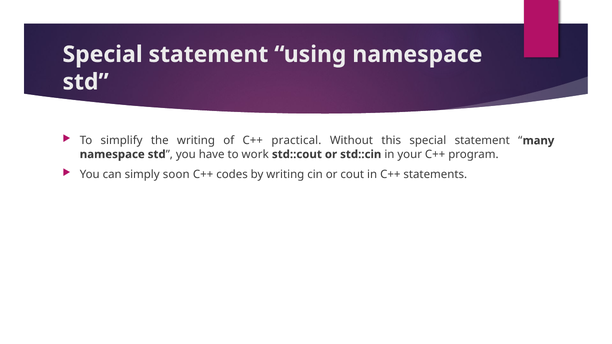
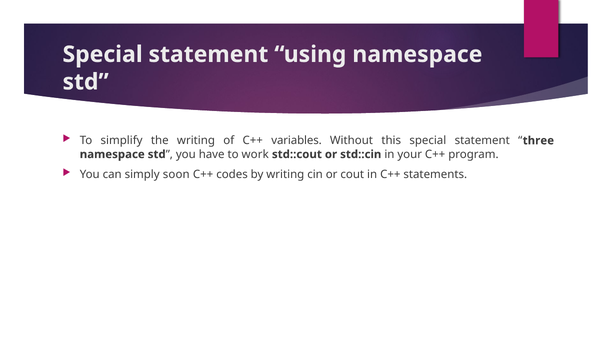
practical: practical -> variables
many: many -> three
